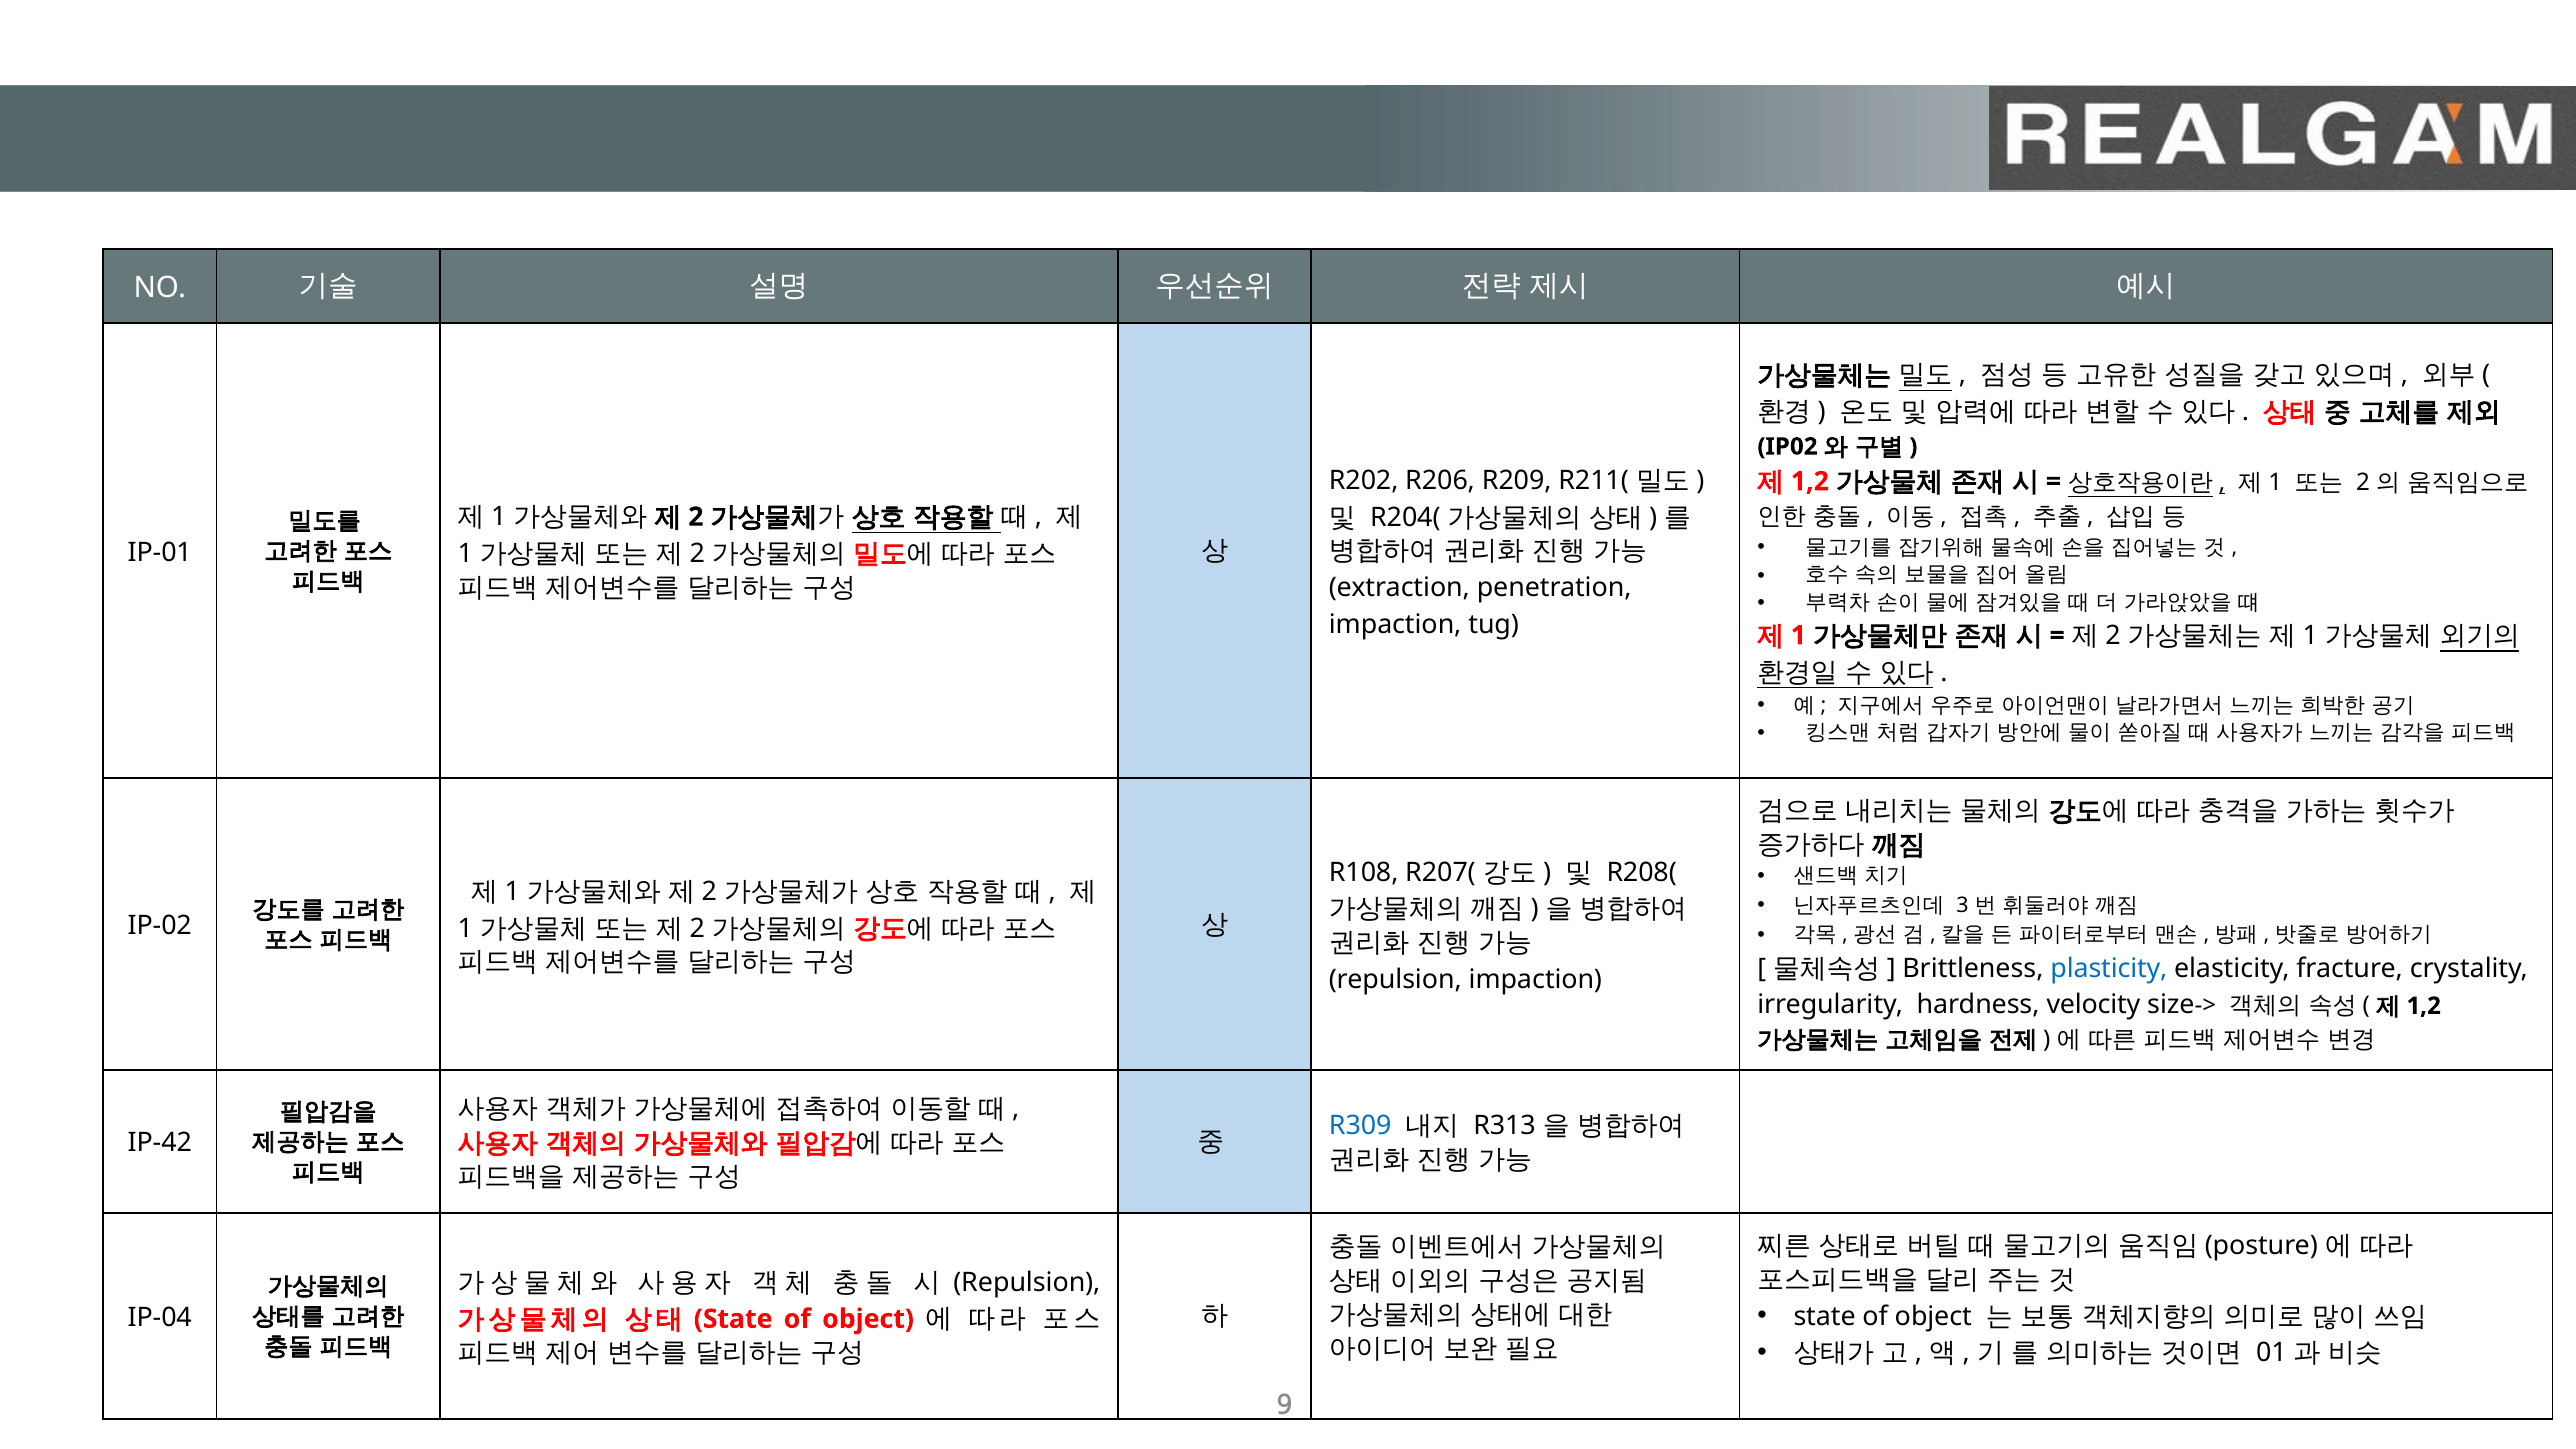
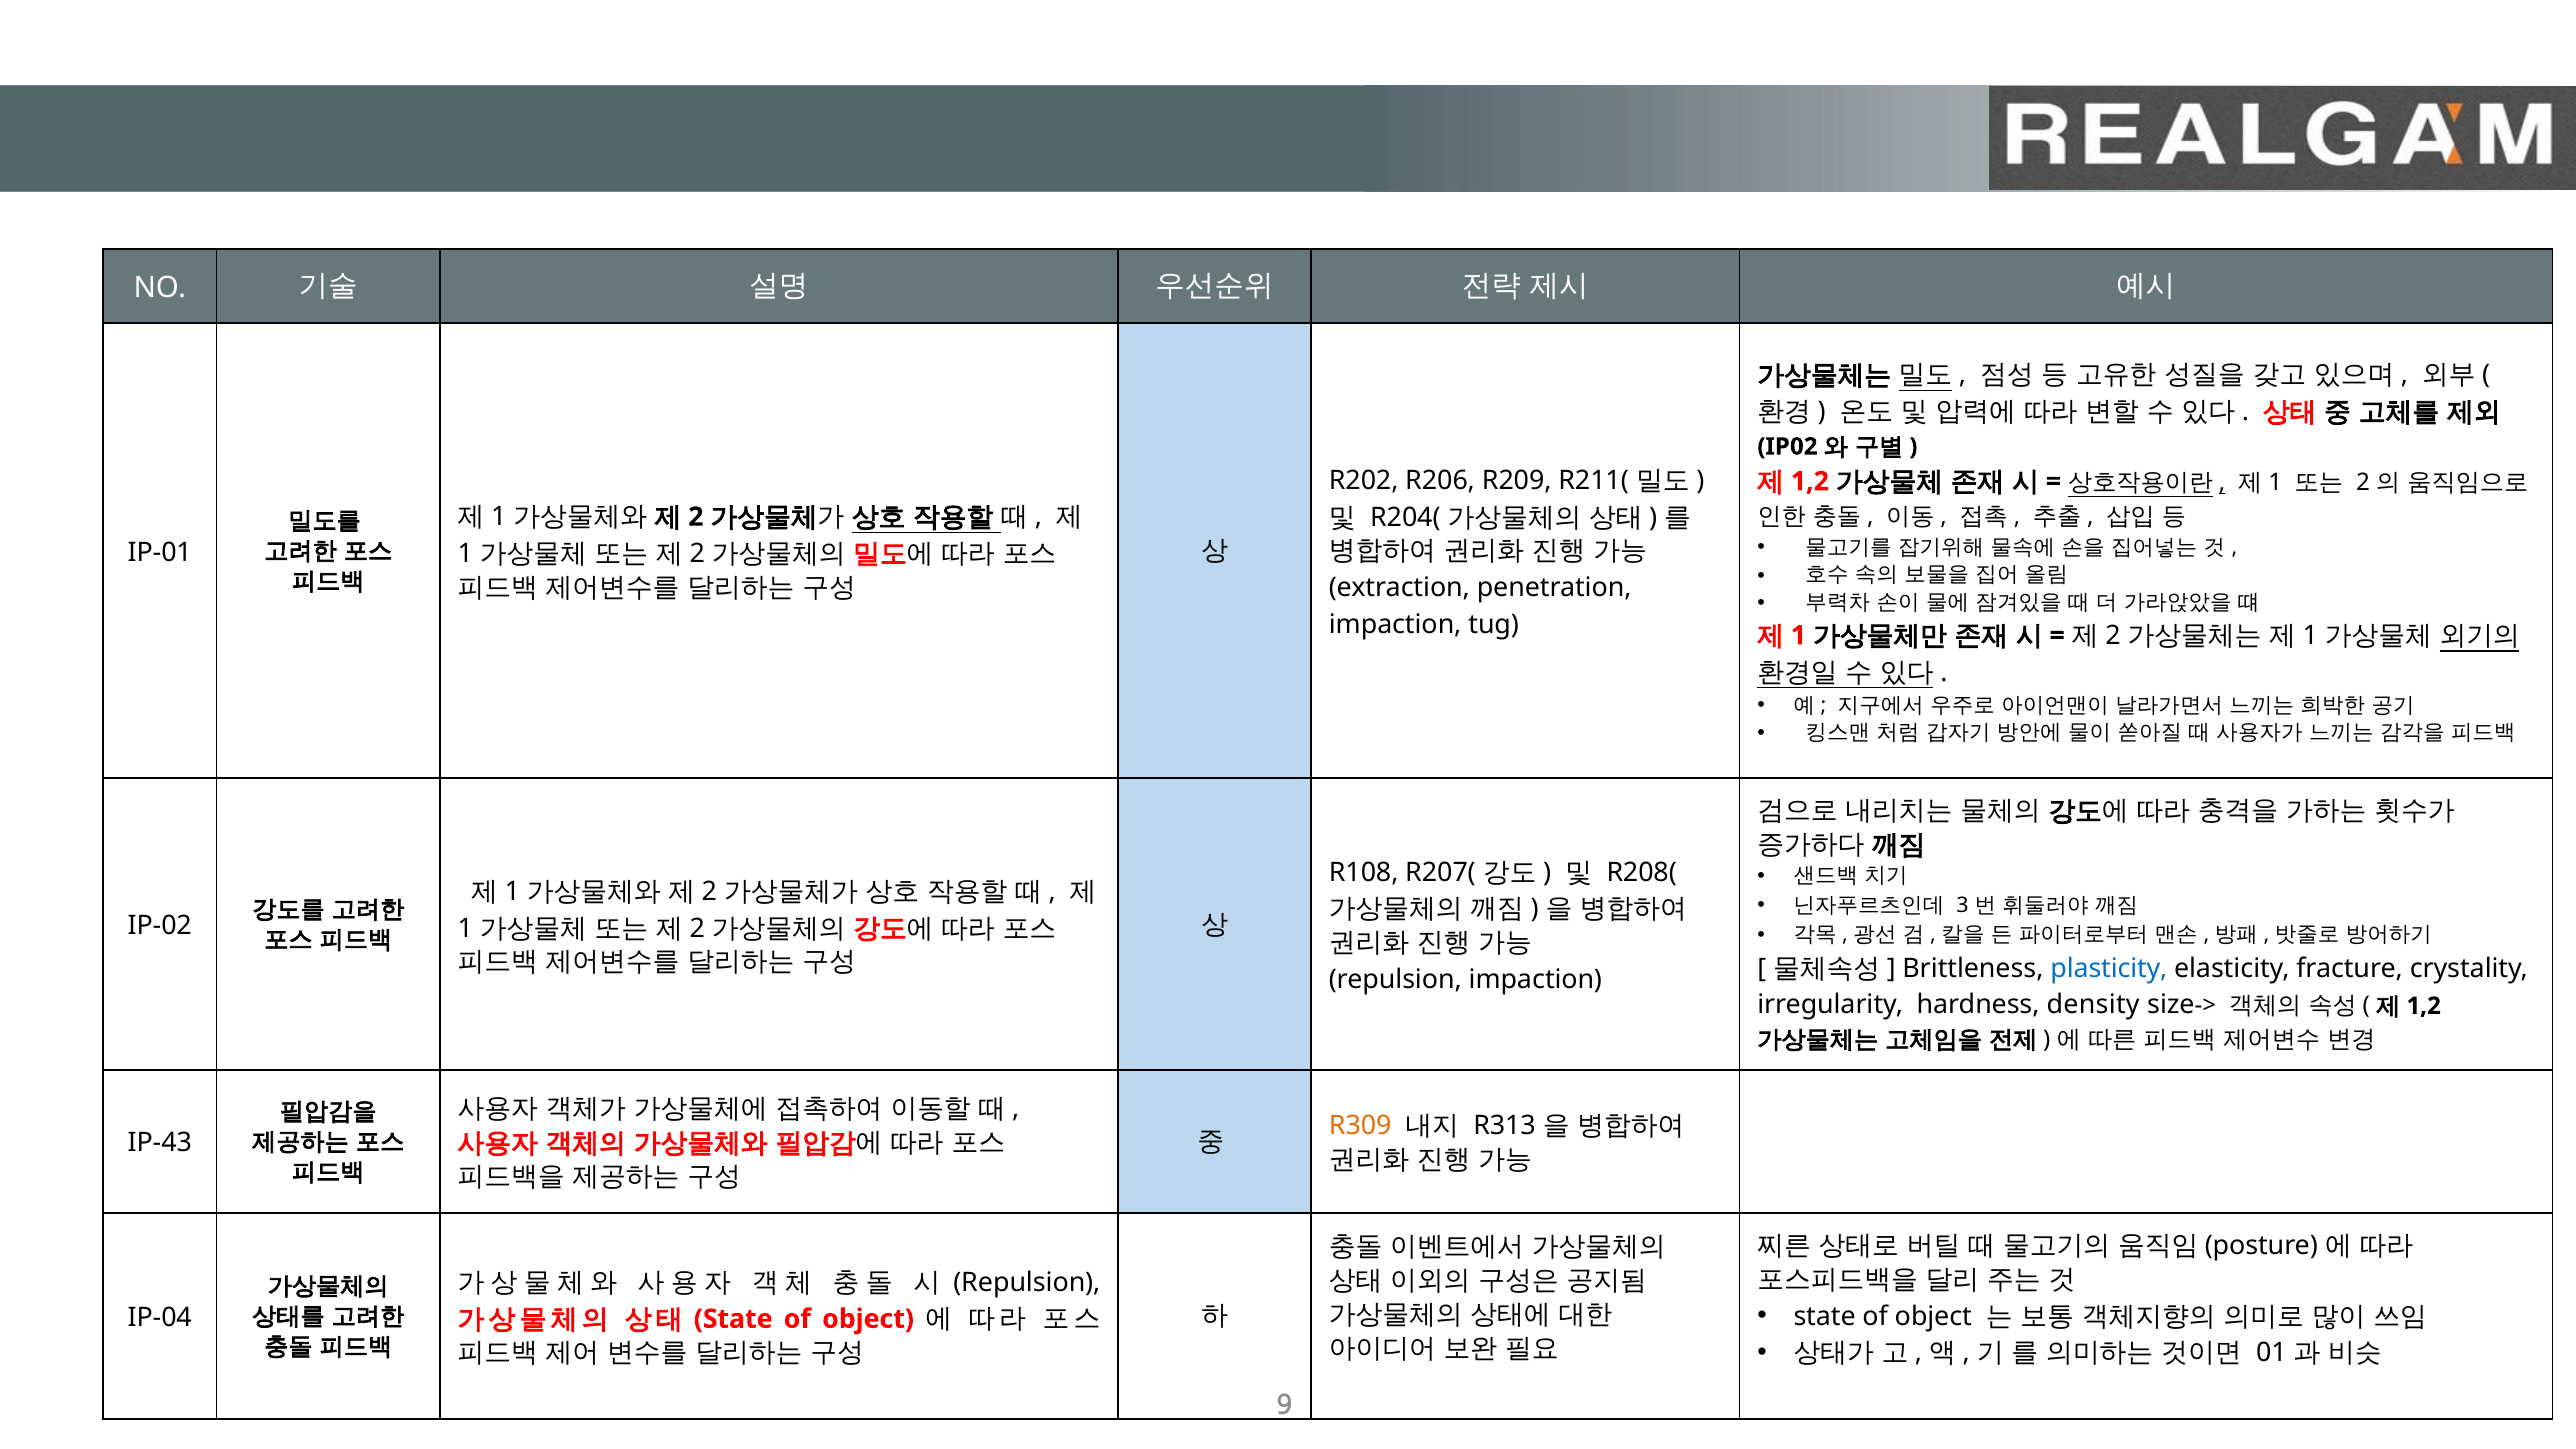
velocity: velocity -> density
R309 colour: blue -> orange
IP-42: IP-42 -> IP-43
